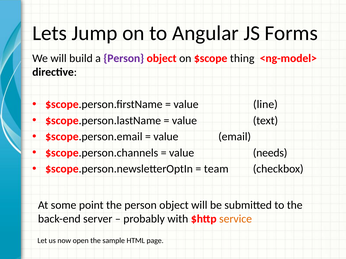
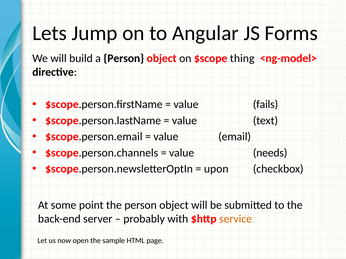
Person at (124, 58) colour: purple -> black
line: line -> fails
team: team -> upon
